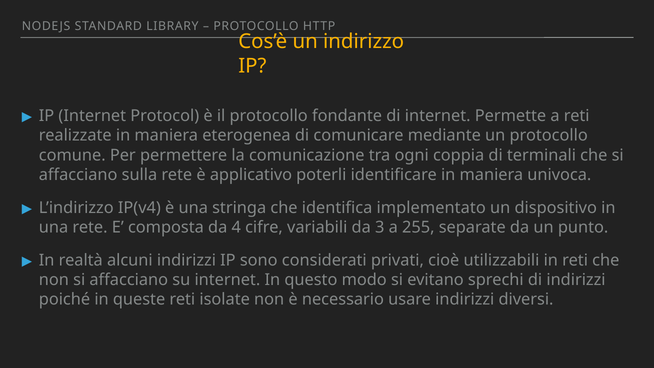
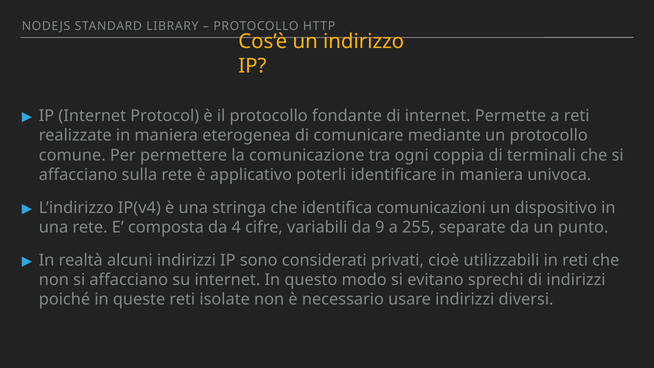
implementato: implementato -> comunicazioni
3: 3 -> 9
